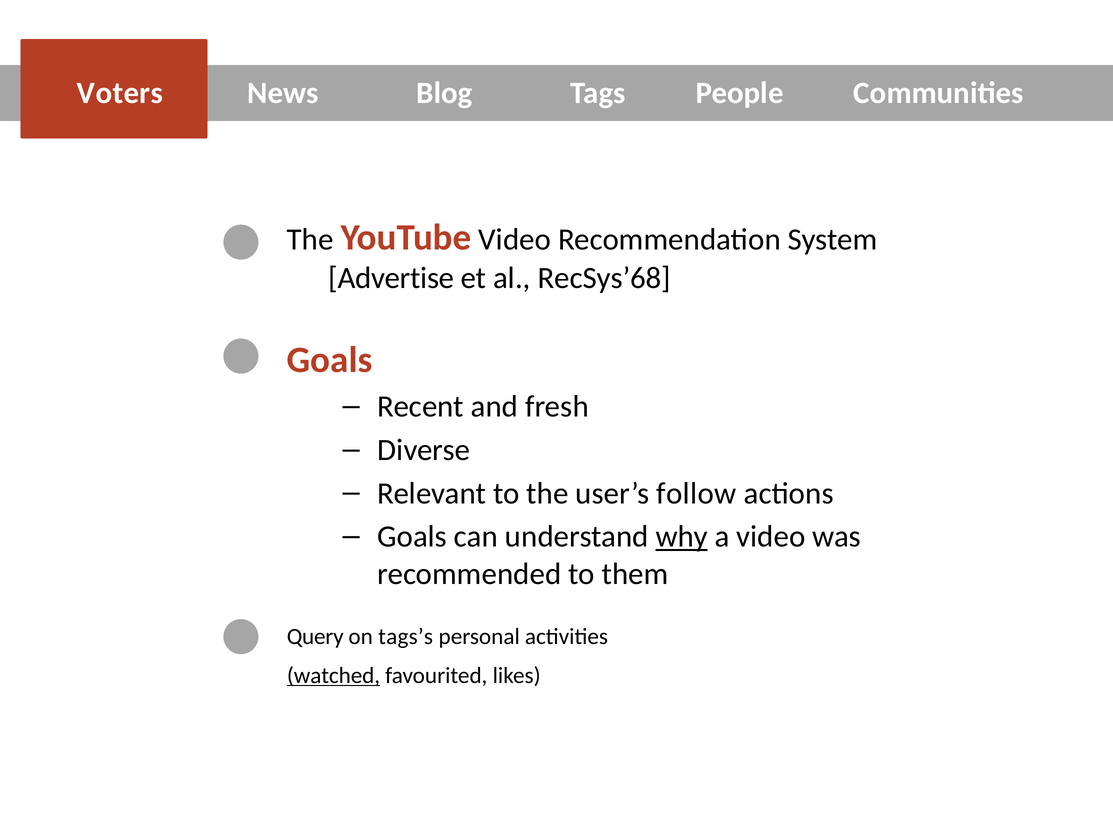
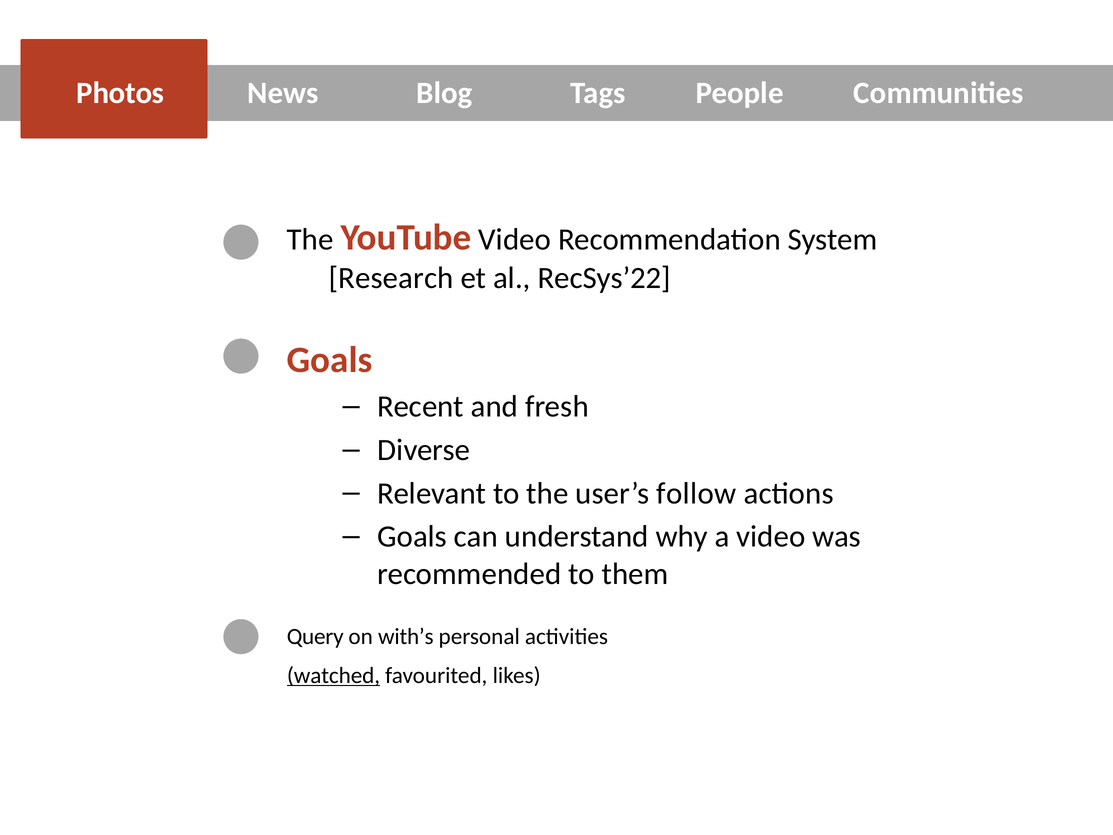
Voters: Voters -> Photos
Advertise: Advertise -> Research
RecSys’68: RecSys’68 -> RecSys’22
why underline: present -> none
tags’s: tags’s -> with’s
